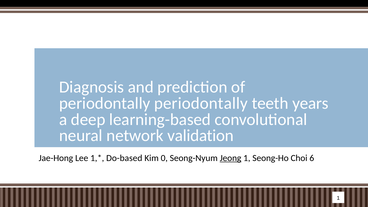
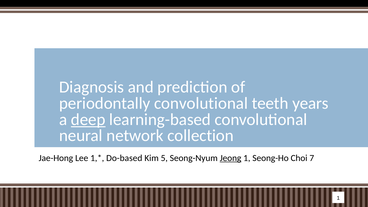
periodontally periodontally: periodontally -> convolutional
deep underline: none -> present
validation: validation -> collection
0: 0 -> 5
6: 6 -> 7
